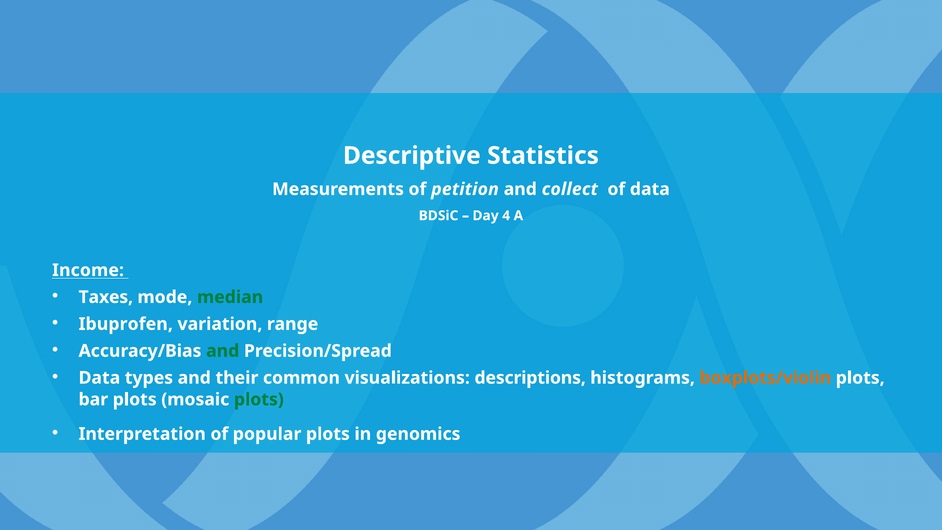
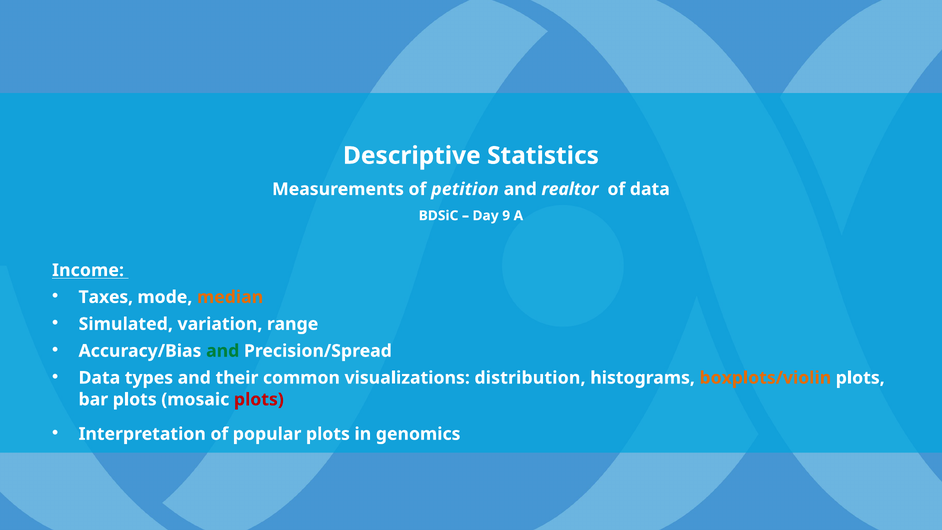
collect: collect -> realtor
4: 4 -> 9
median colour: green -> orange
Ibuprofen: Ibuprofen -> Simulated
descriptions: descriptions -> distribution
plots at (259, 399) colour: green -> red
